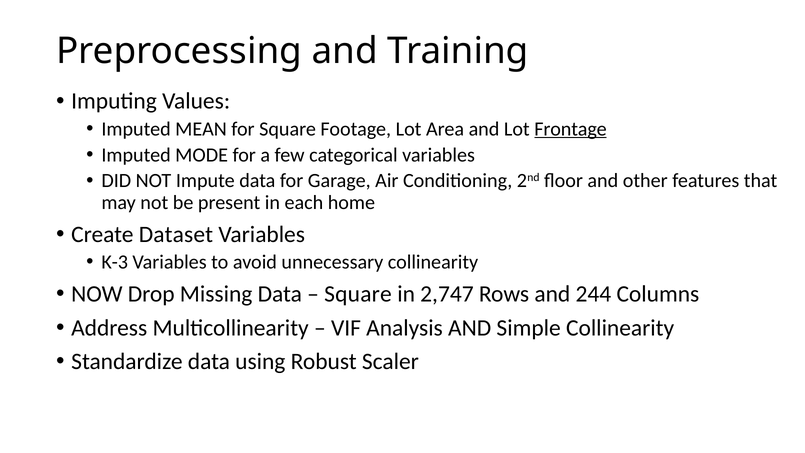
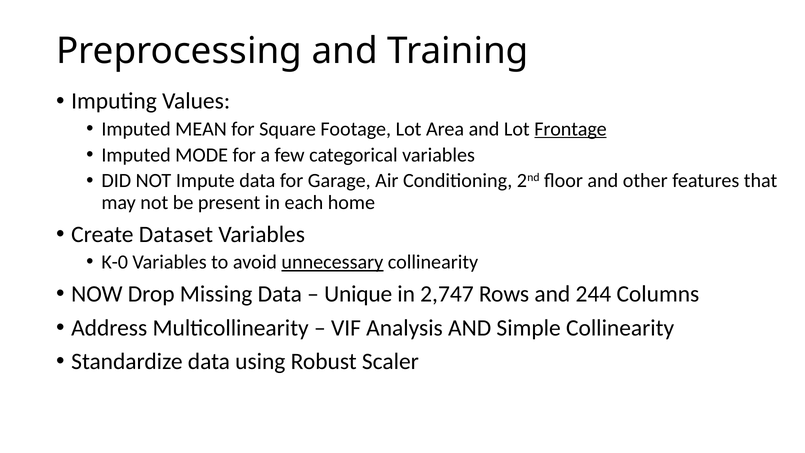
K-3: K-3 -> K-0
unnecessary underline: none -> present
Square at (358, 294): Square -> Unique
